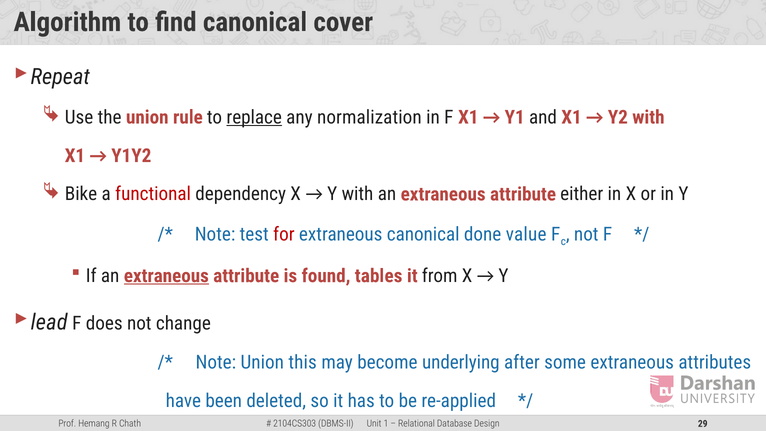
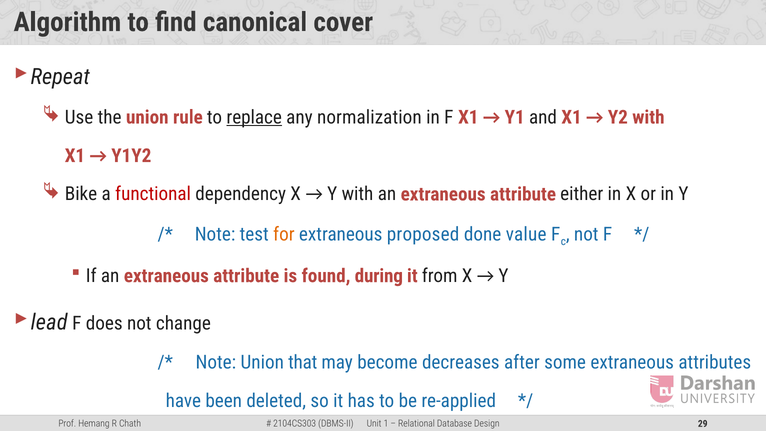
for colour: red -> orange
extraneous canonical: canonical -> proposed
extraneous at (166, 276) underline: present -> none
tables: tables -> during
this: this -> that
underlying: underlying -> decreases
